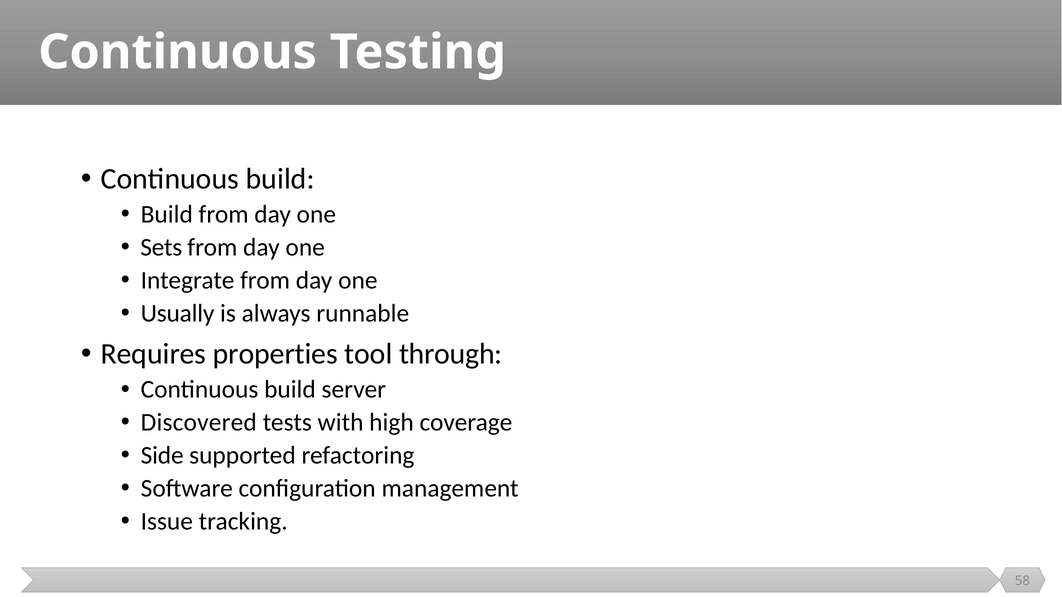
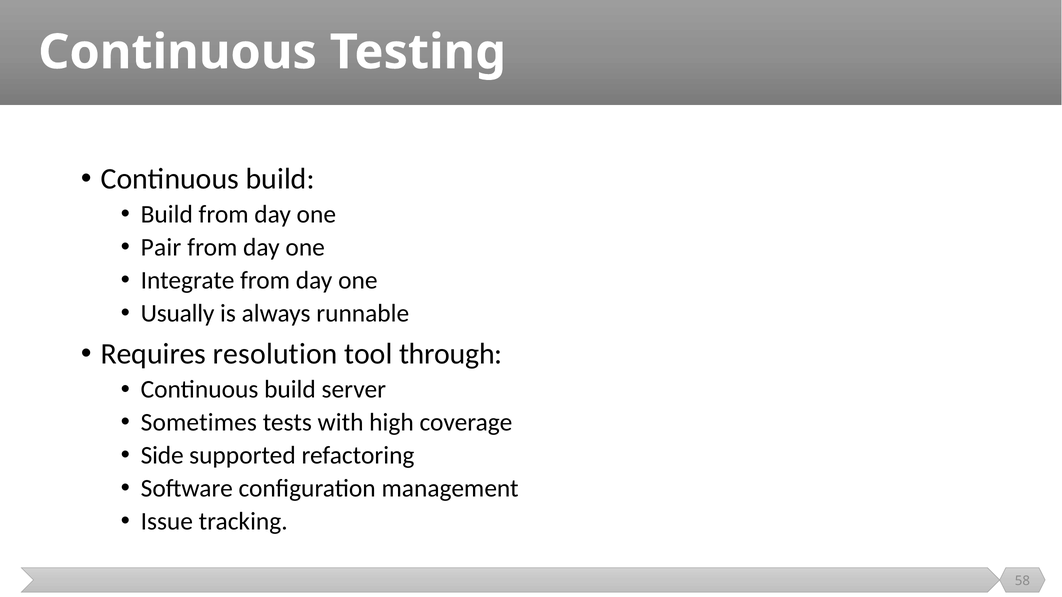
Sets: Sets -> Pair
properties: properties -> resolution
Discovered: Discovered -> Sometimes
